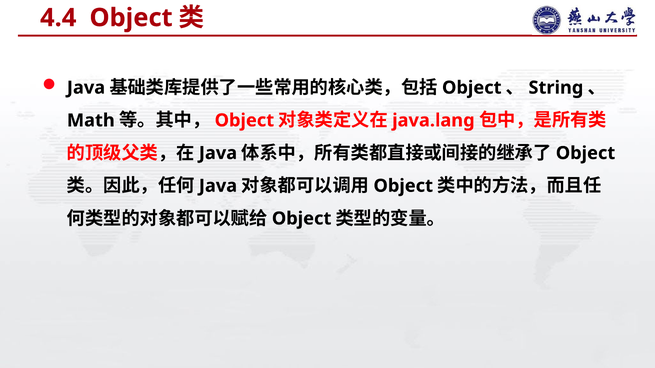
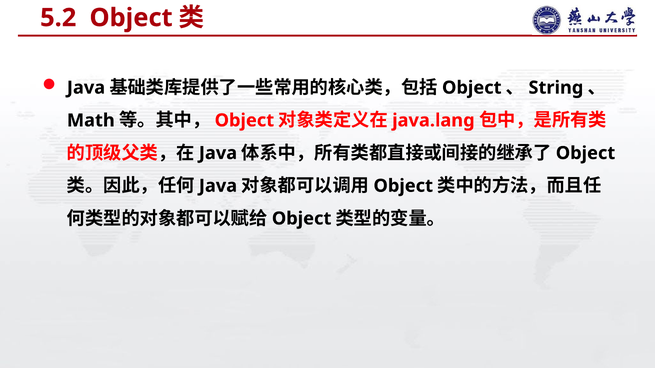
4.4: 4.4 -> 5.2
